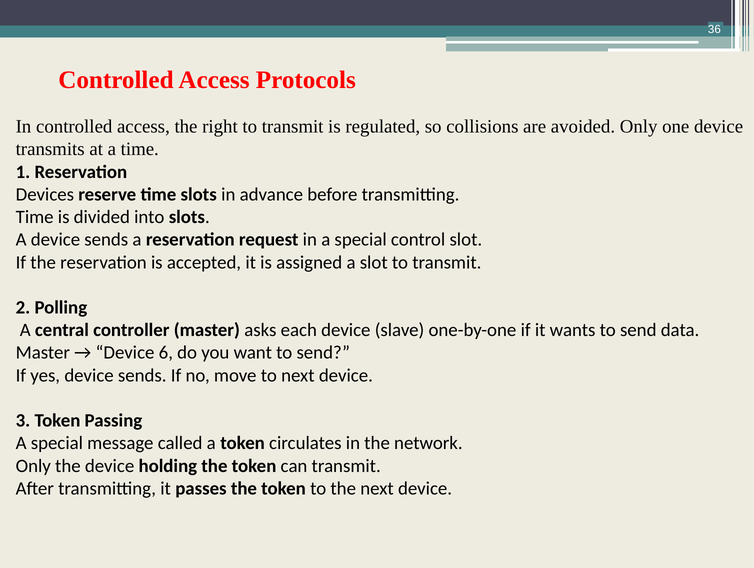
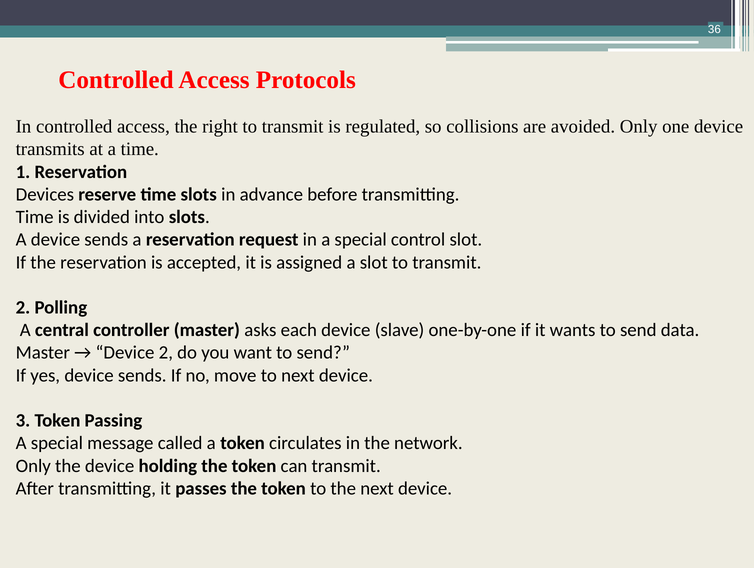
Device 6: 6 -> 2
